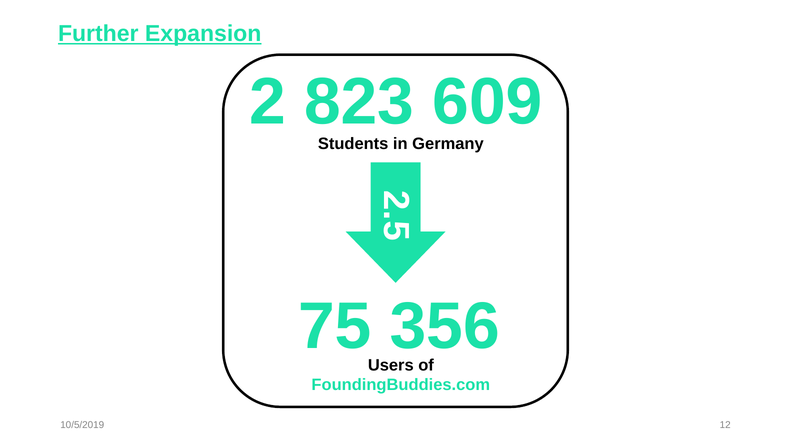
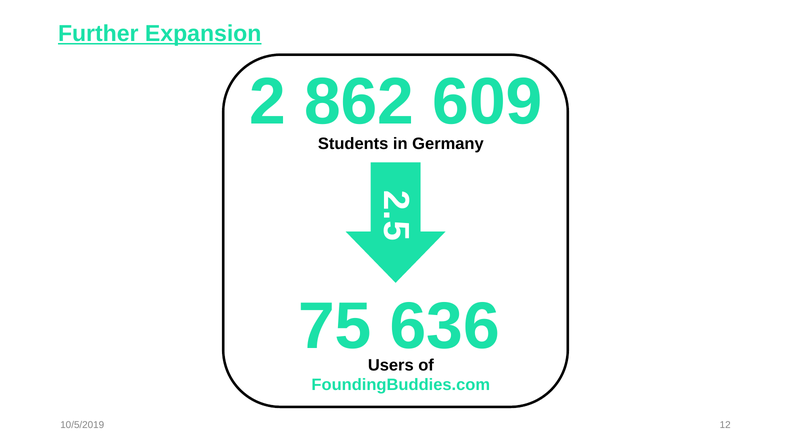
823: 823 -> 862
356: 356 -> 636
